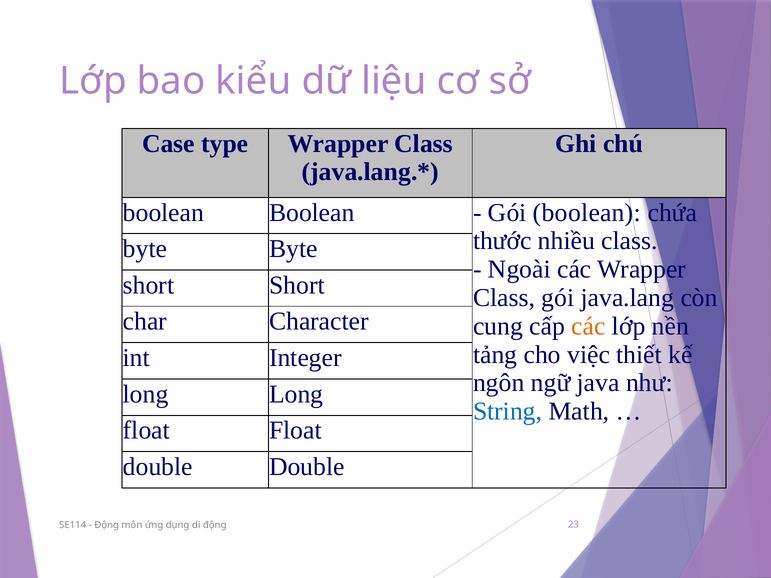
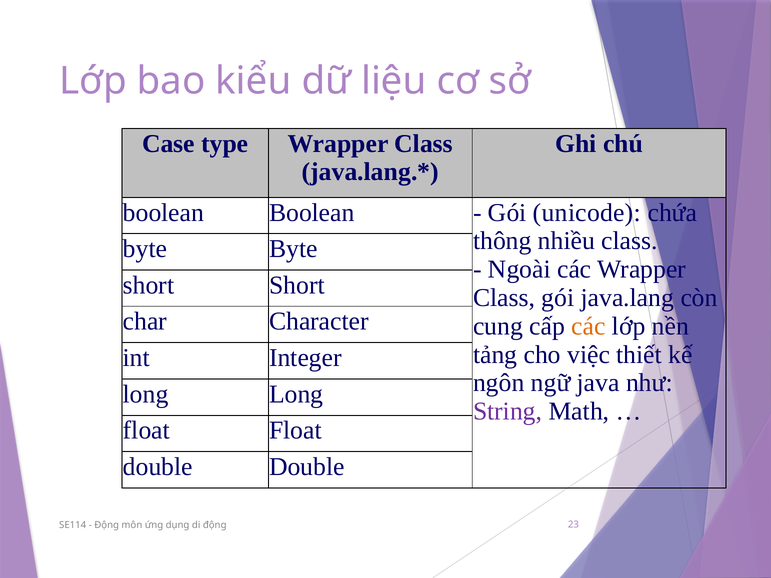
Gói boolean: boolean -> unicode
thước: thước -> thông
String colour: blue -> purple
